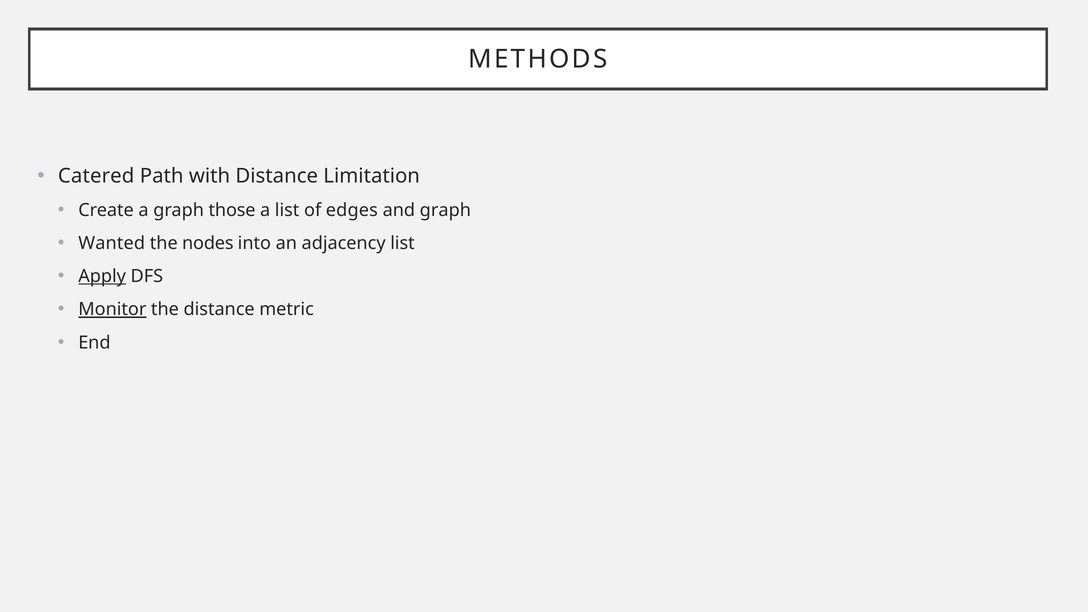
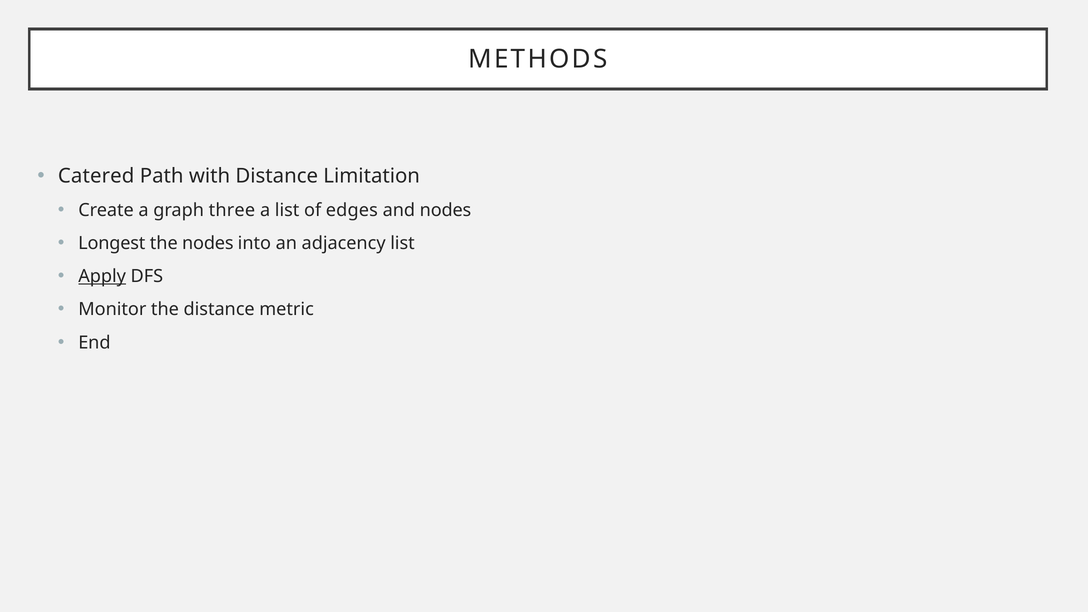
those: those -> three
and graph: graph -> nodes
Wanted: Wanted -> Longest
Monitor underline: present -> none
